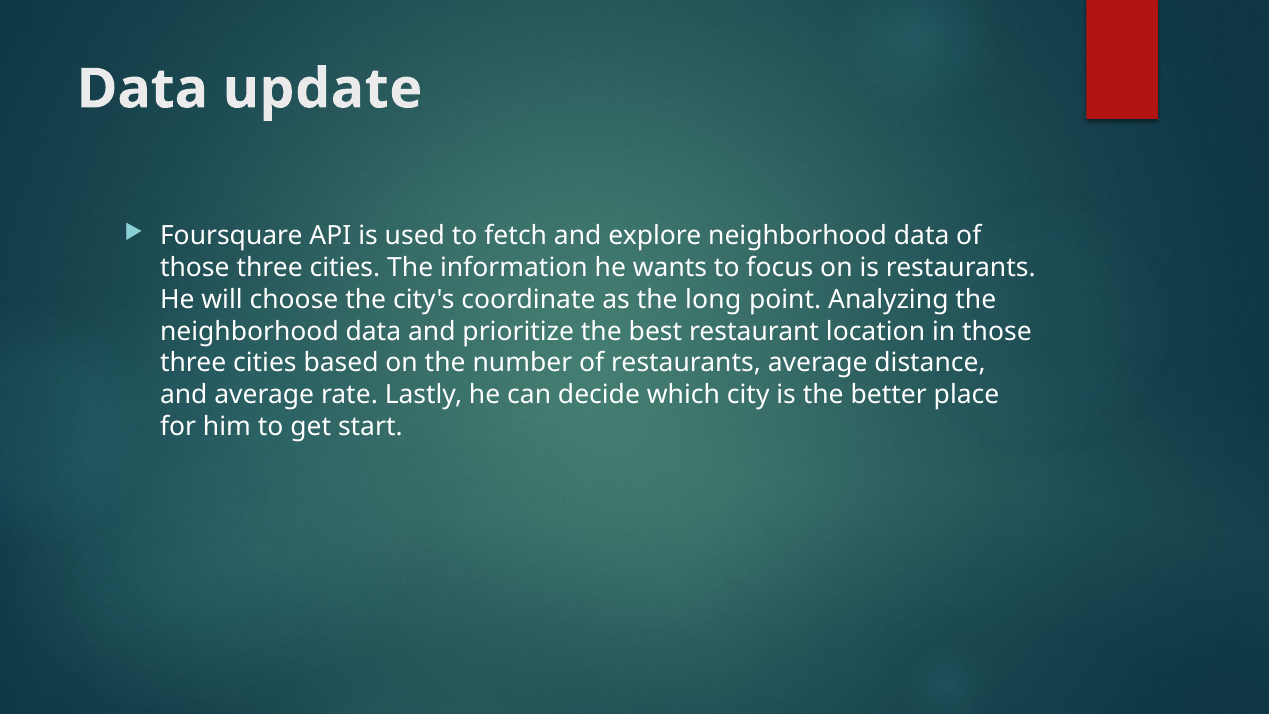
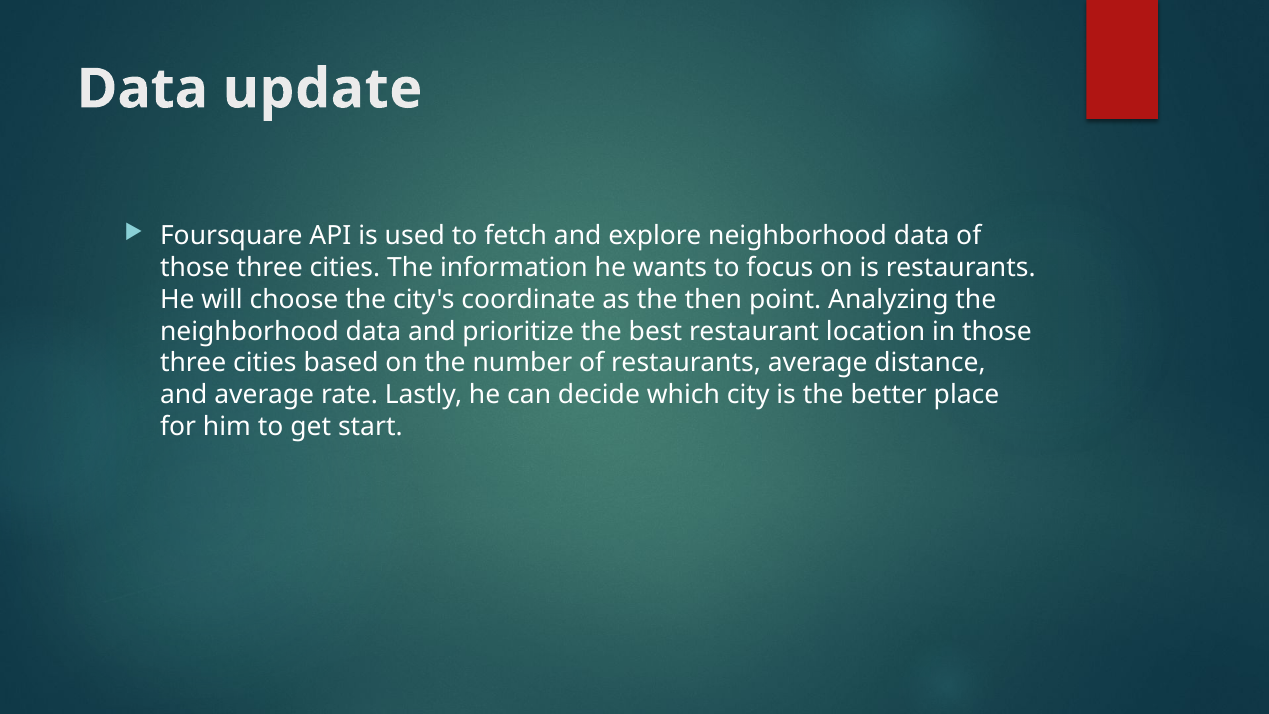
long: long -> then
